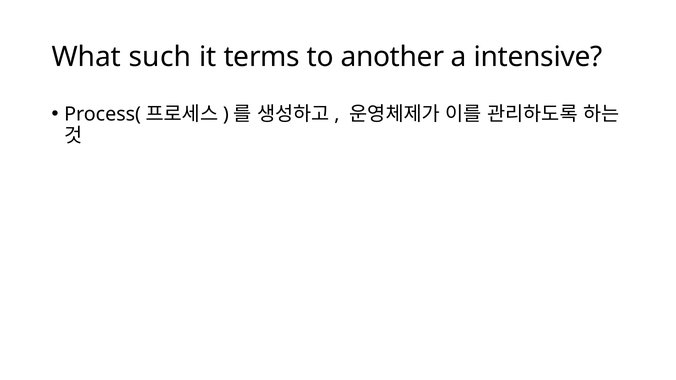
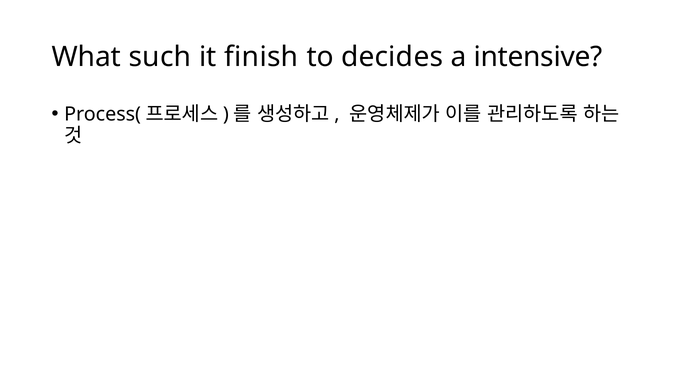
terms: terms -> finish
another: another -> decides
